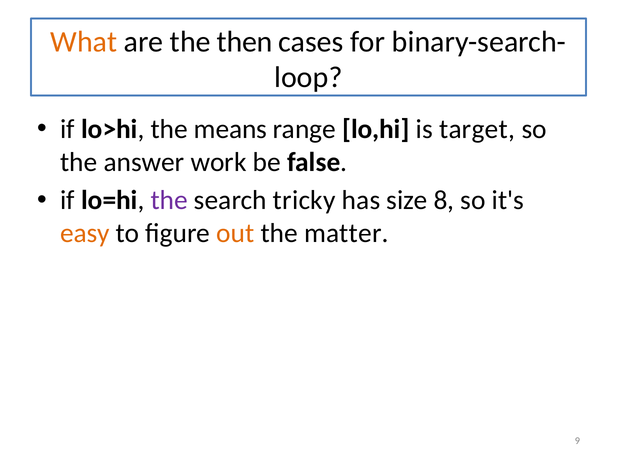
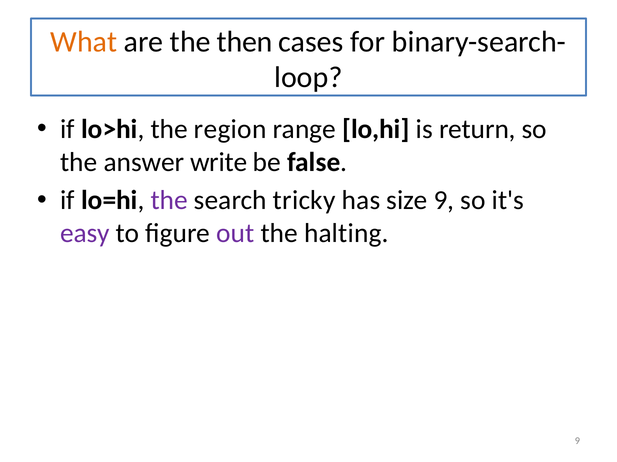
means: means -> region
target: target -> return
work: work -> write
size 8: 8 -> 9
easy colour: orange -> purple
out colour: orange -> purple
matter: matter -> halting
